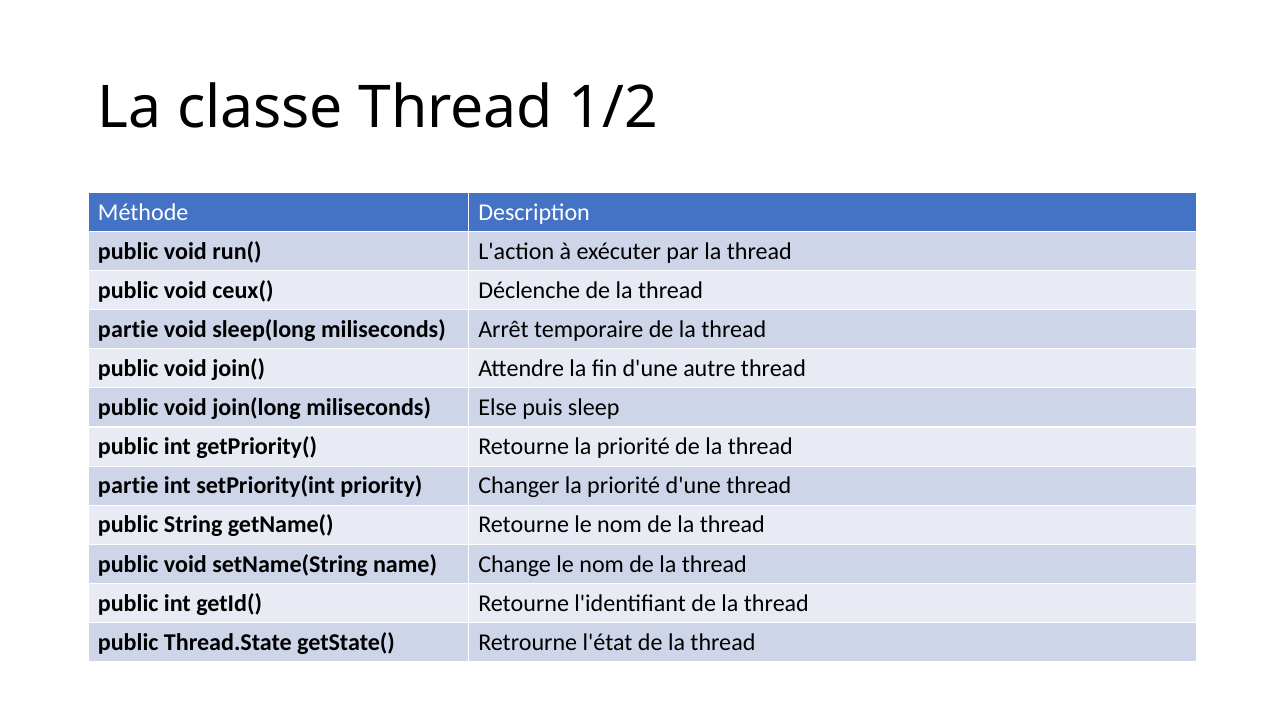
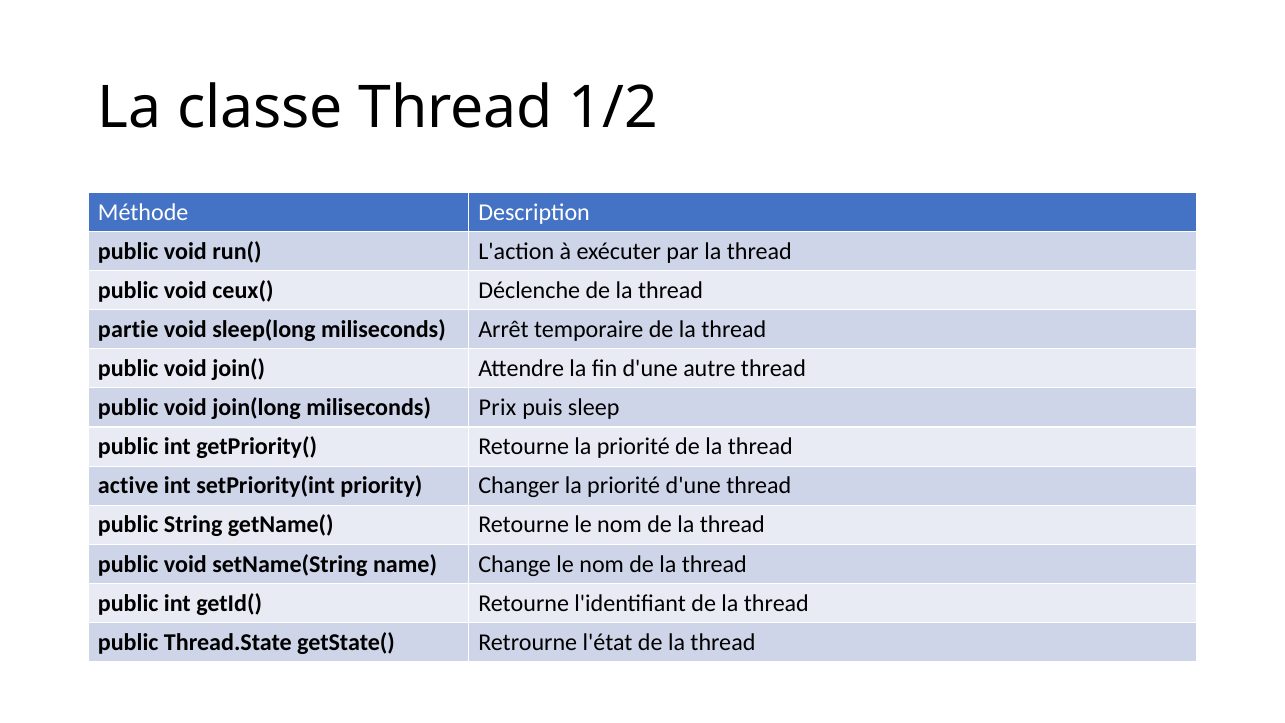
Else: Else -> Prix
partie at (128, 486): partie -> active
